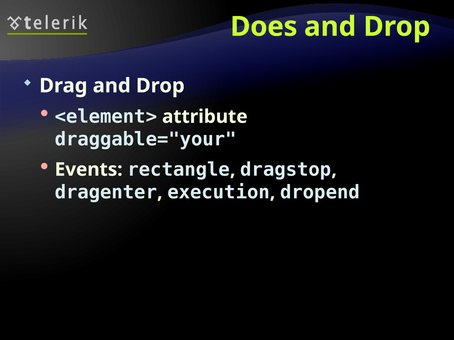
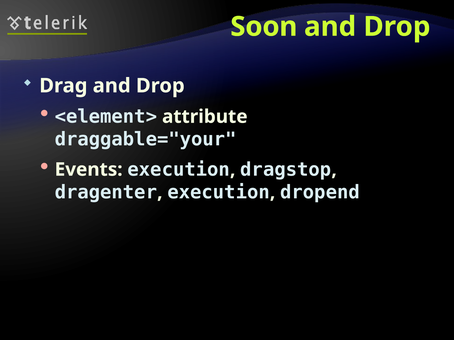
Does: Does -> Soon
Events rectangle: rectangle -> execution
